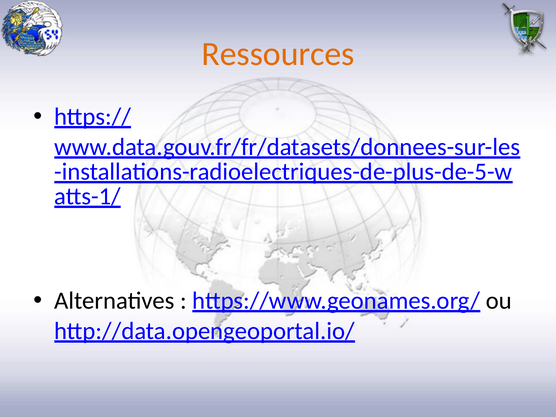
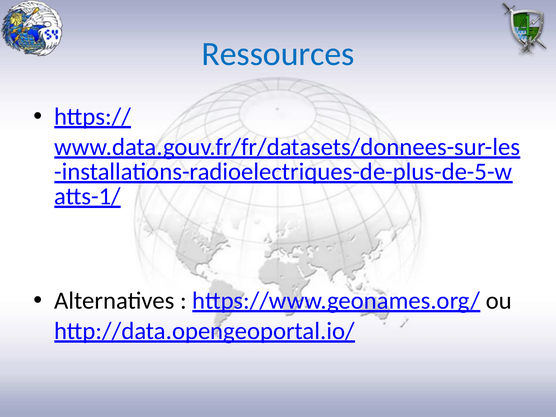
Ressources colour: orange -> blue
